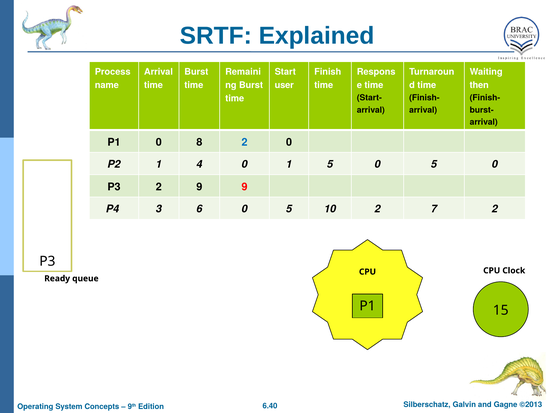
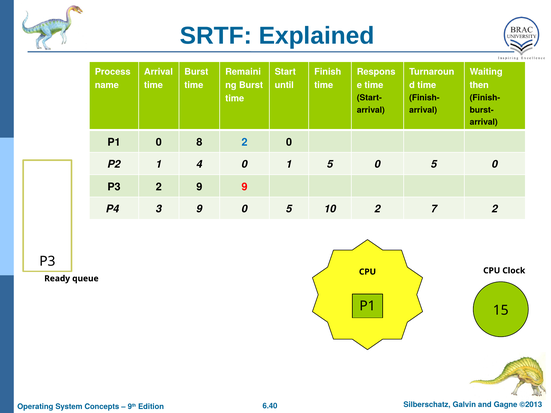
user: user -> until
3 6: 6 -> 9
